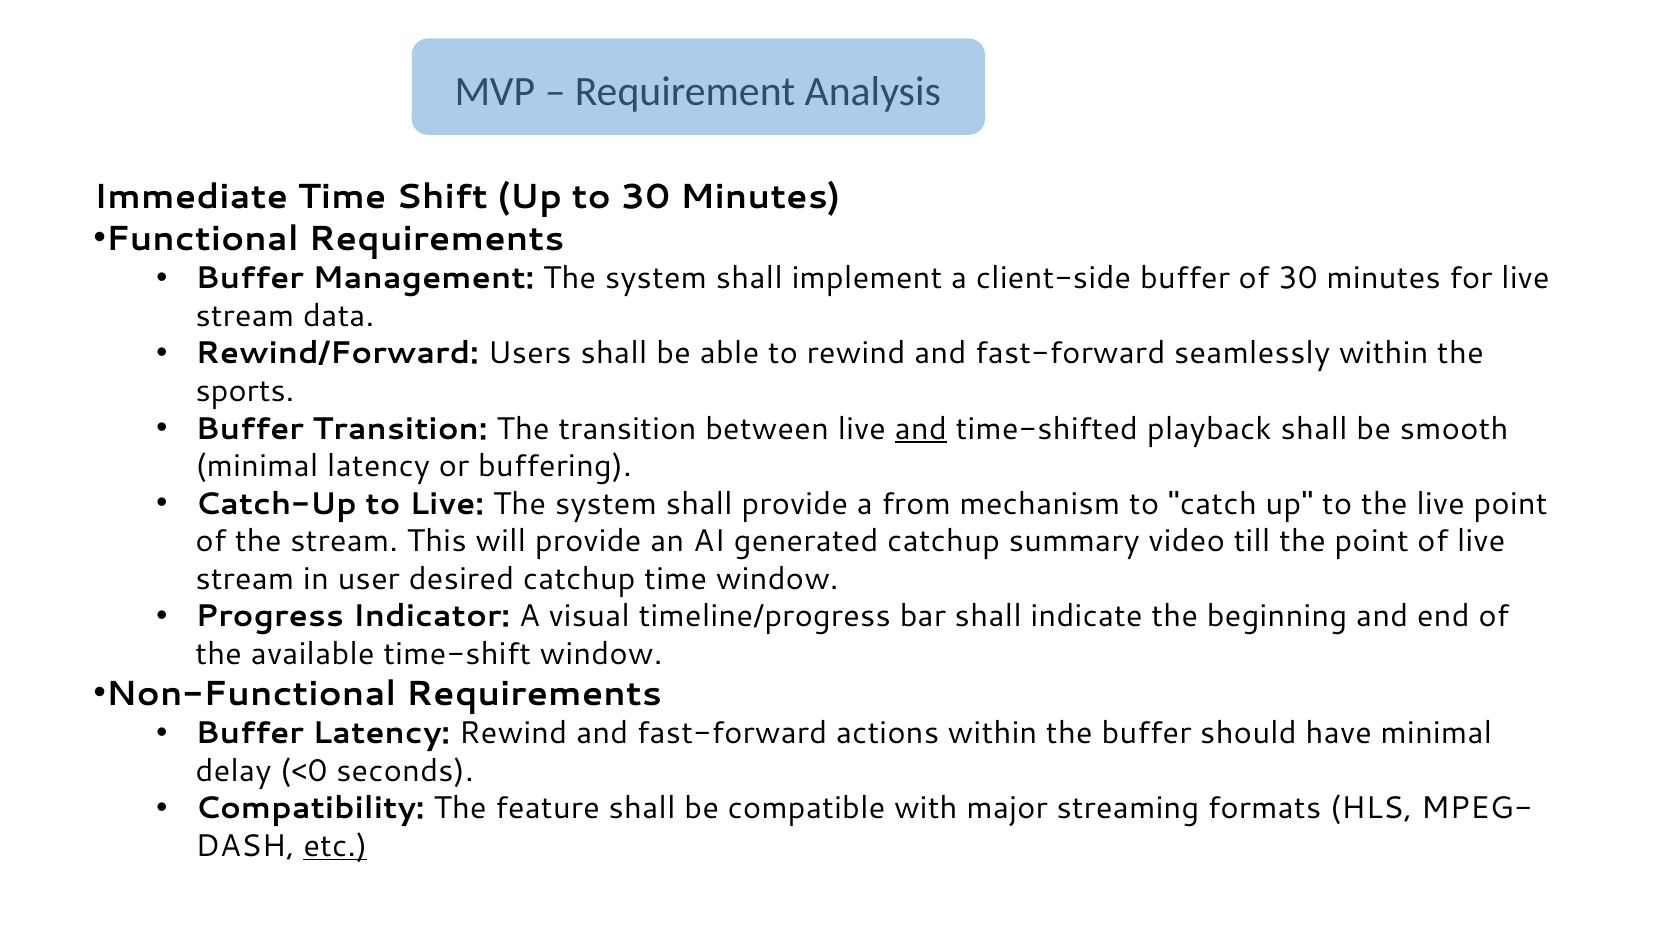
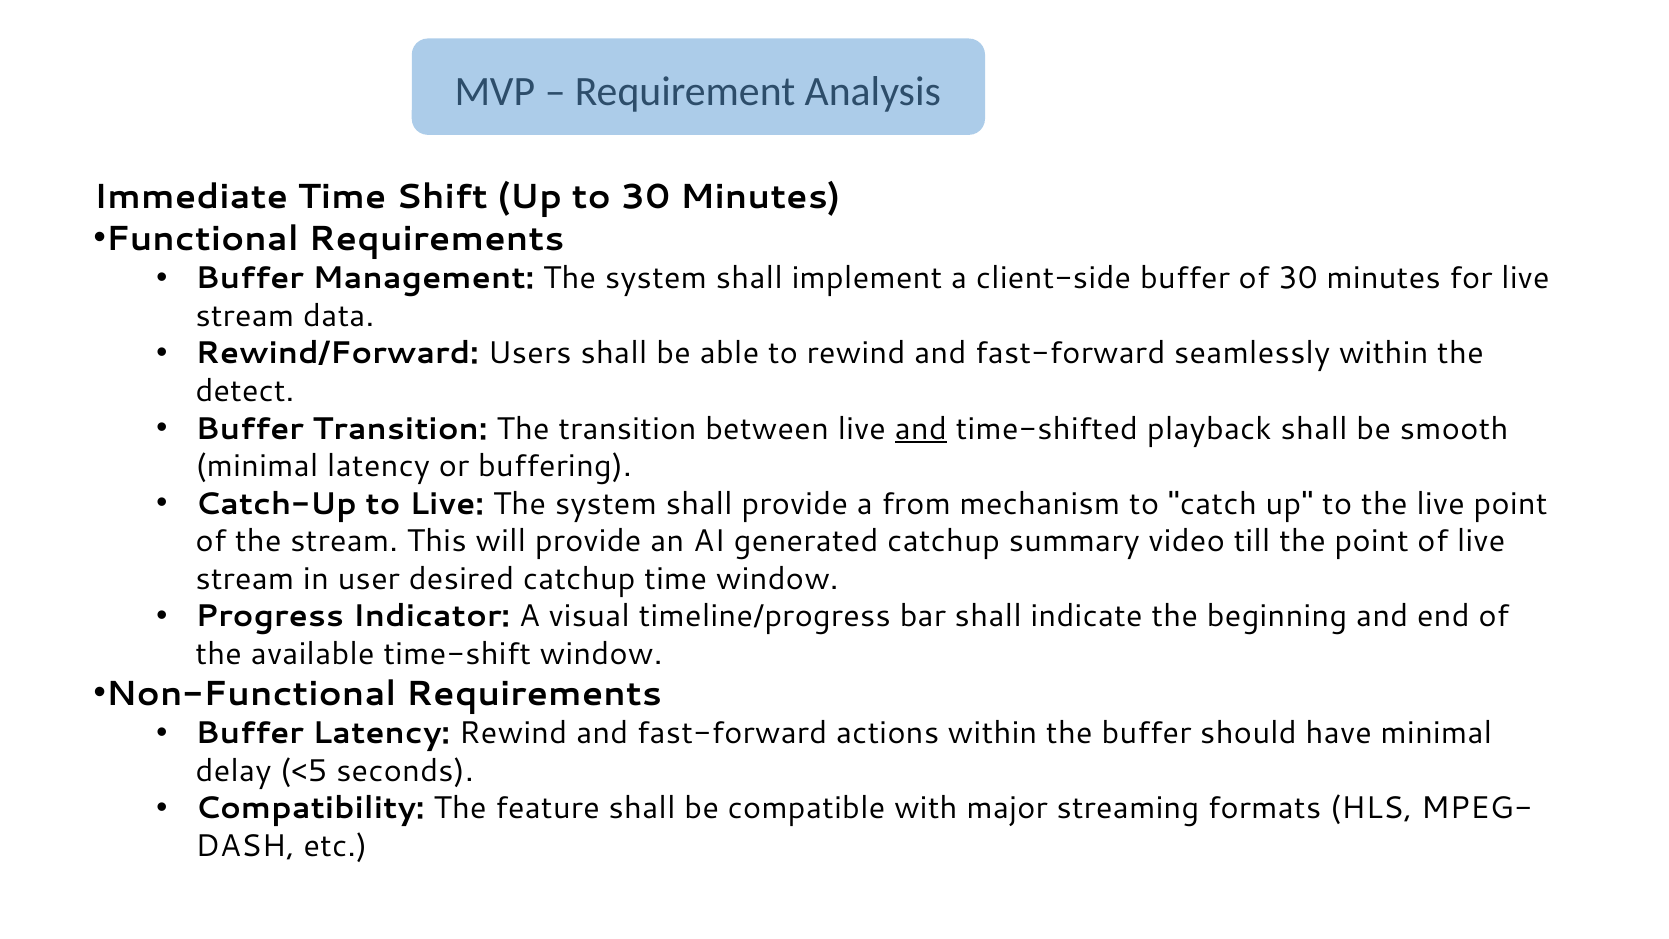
sports: sports -> detect
<0: <0 -> <5
etc underline: present -> none
